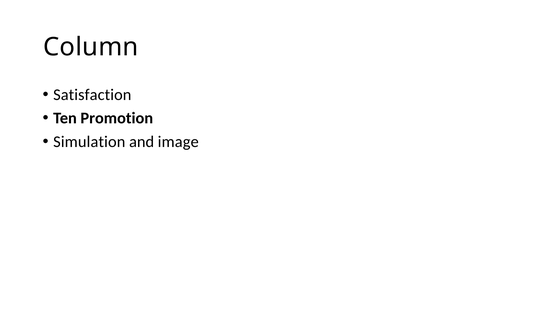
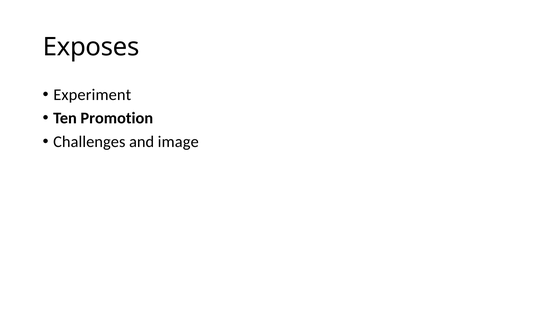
Column: Column -> Exposes
Satisfaction: Satisfaction -> Experiment
Simulation: Simulation -> Challenges
